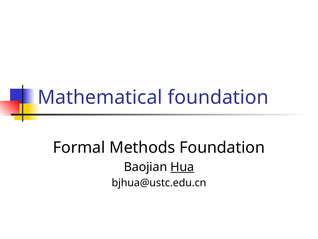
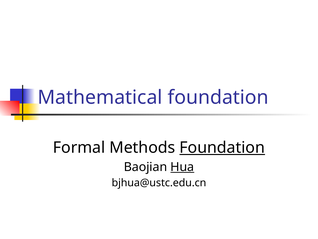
Foundation at (222, 147) underline: none -> present
